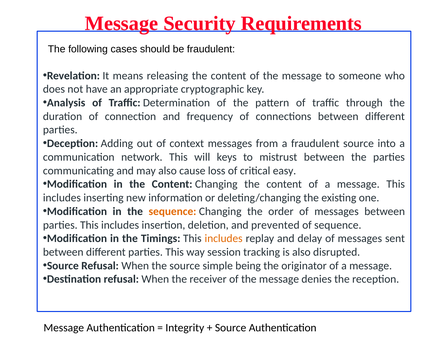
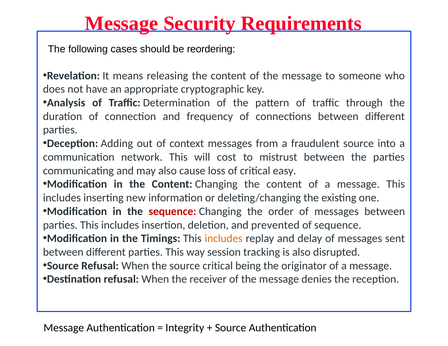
be fraudulent: fraudulent -> reordering
keys: keys -> cost
sequence at (172, 211) colour: orange -> red
source simple: simple -> critical
